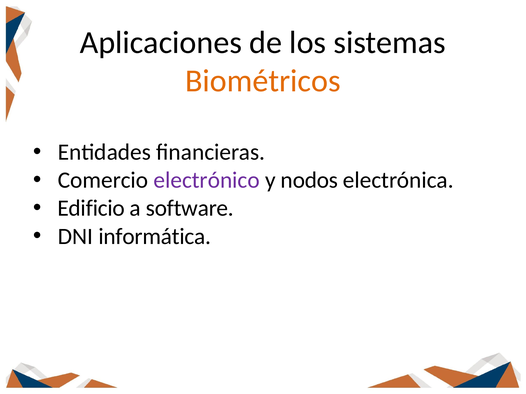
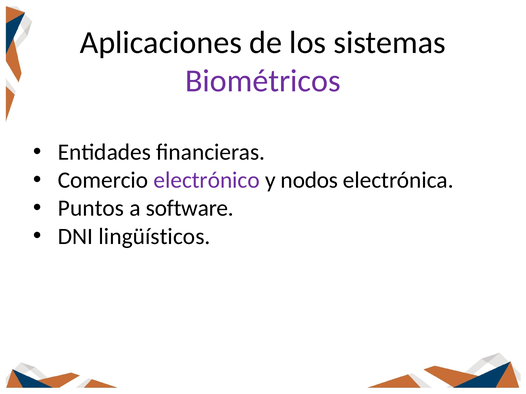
Biométricos colour: orange -> purple
Edificio: Edificio -> Puntos
informática: informática -> lingüísticos
